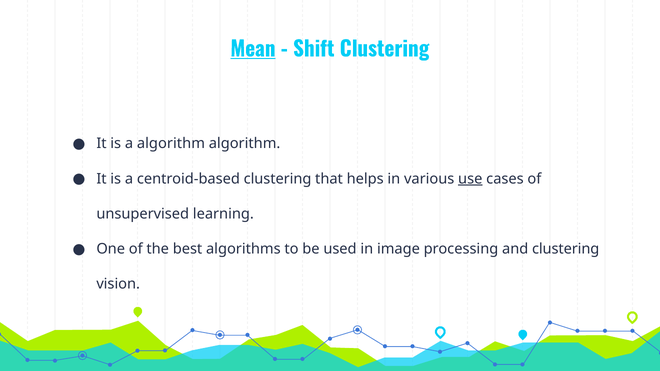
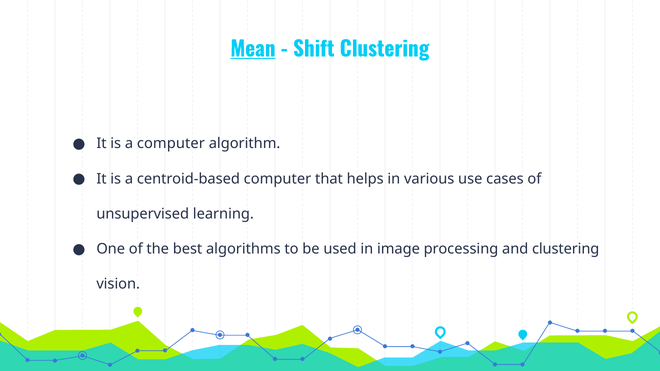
a algorithm: algorithm -> computer
centroid-based clustering: clustering -> computer
use underline: present -> none
